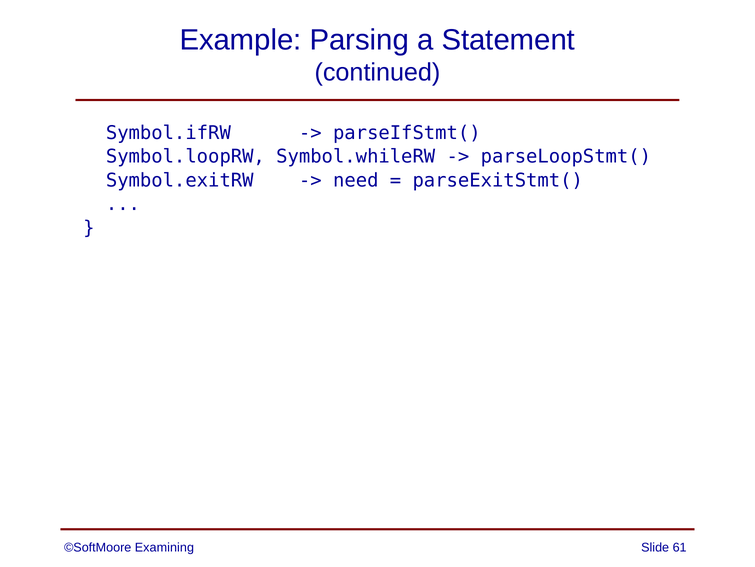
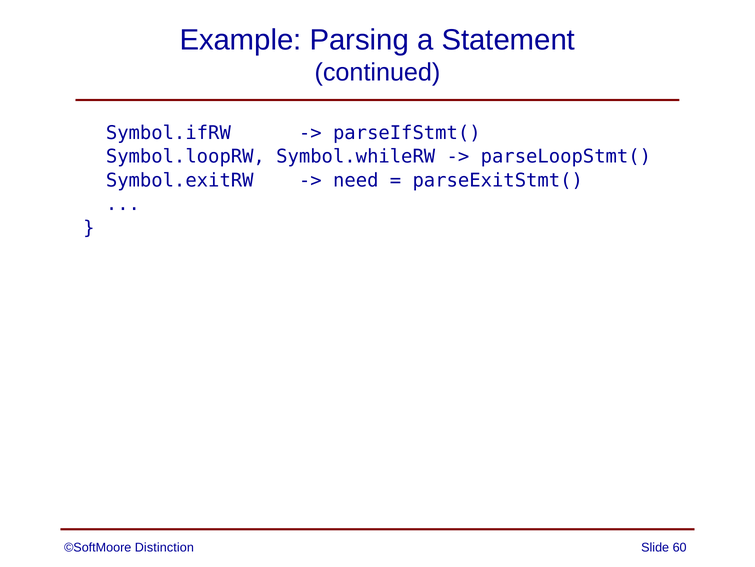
Examining: Examining -> Distinction
61: 61 -> 60
